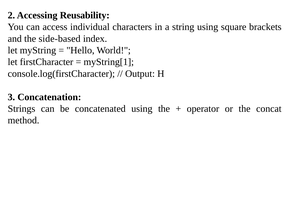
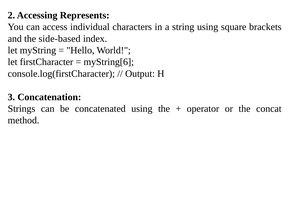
Reusability: Reusability -> Represents
myString[1: myString[1 -> myString[6
